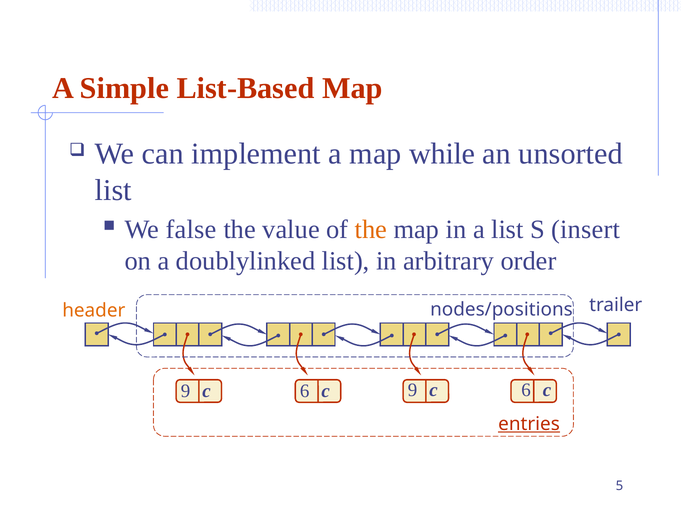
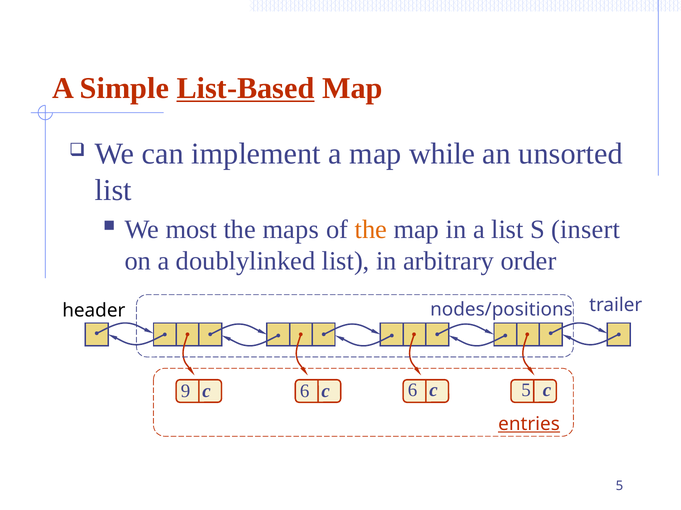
List-Based underline: none -> present
false: false -> most
value: value -> maps
header colour: orange -> black
6 c 9: 9 -> 6
6 at (526, 391): 6 -> 5
